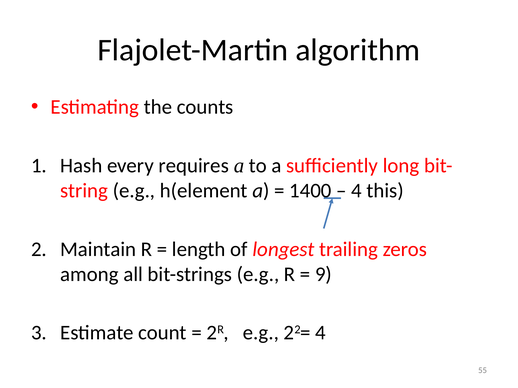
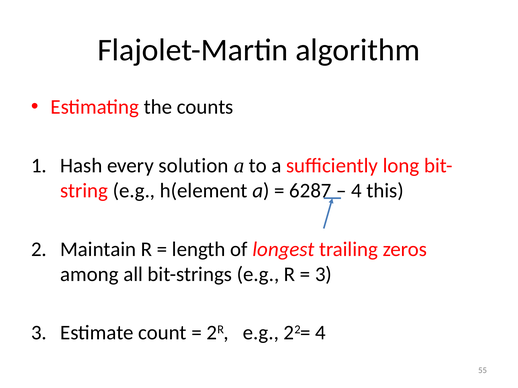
requires: requires -> solution
1400: 1400 -> 6287
9 at (324, 275): 9 -> 3
